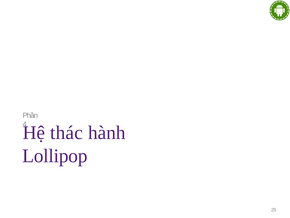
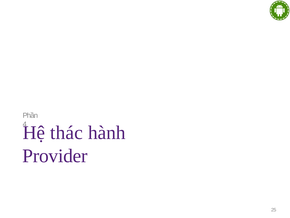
Lollipop: Lollipop -> Provider
